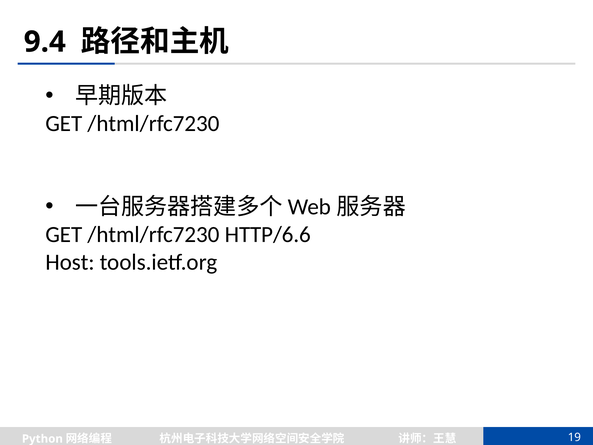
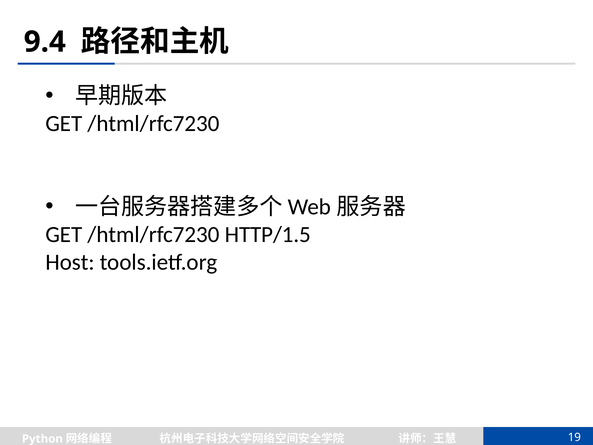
HTTP/6.6: HTTP/6.6 -> HTTP/1.5
